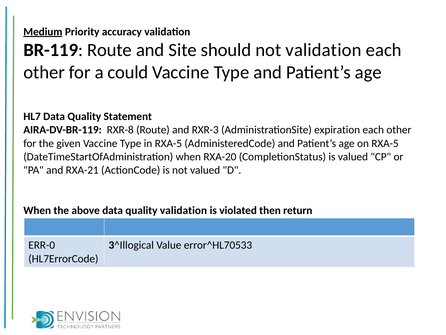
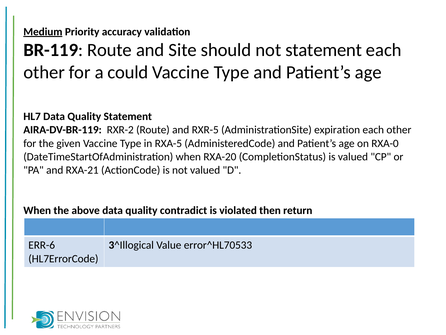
not validation: validation -> statement
RXR-8: RXR-8 -> RXR-2
RXR-3: RXR-3 -> RXR-5
on RXA-5: RXA-5 -> RXA-0
quality validation: validation -> contradict
ERR-0: ERR-0 -> ERR-6
